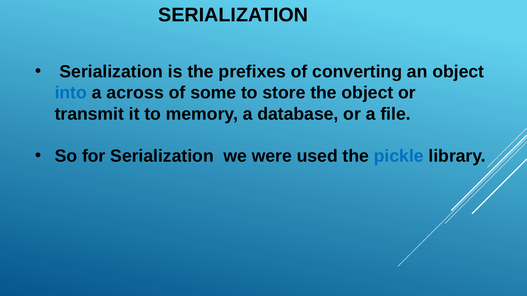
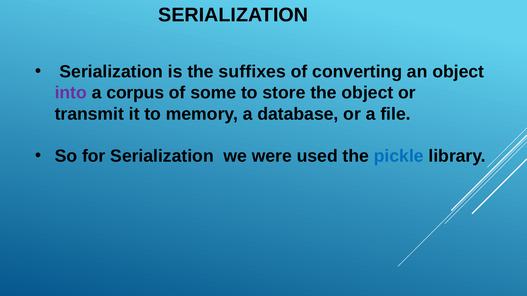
prefixes: prefixes -> suffixes
into colour: blue -> purple
across: across -> corpus
